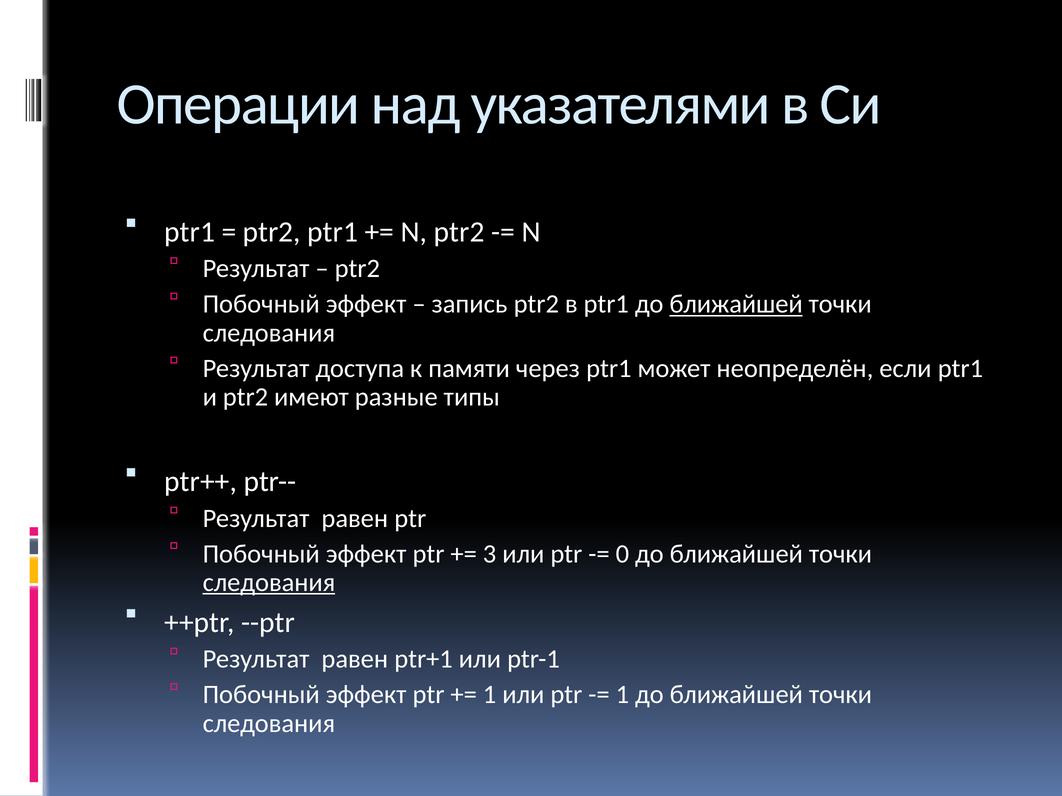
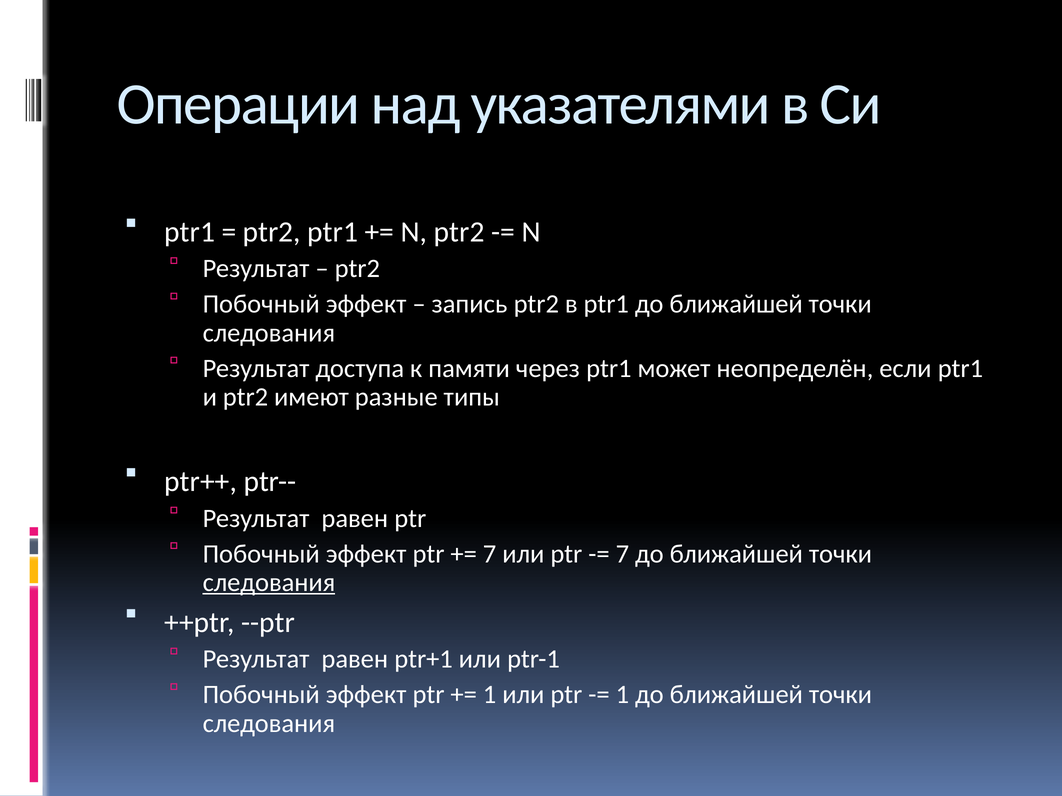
ближайшей at (736, 304) underline: present -> none
3 at (490, 554): 3 -> 7
0 at (622, 554): 0 -> 7
